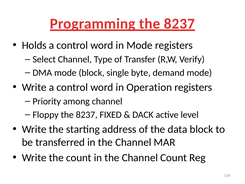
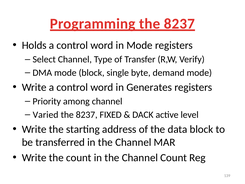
Operation: Operation -> Generates
Floppy: Floppy -> Varied
